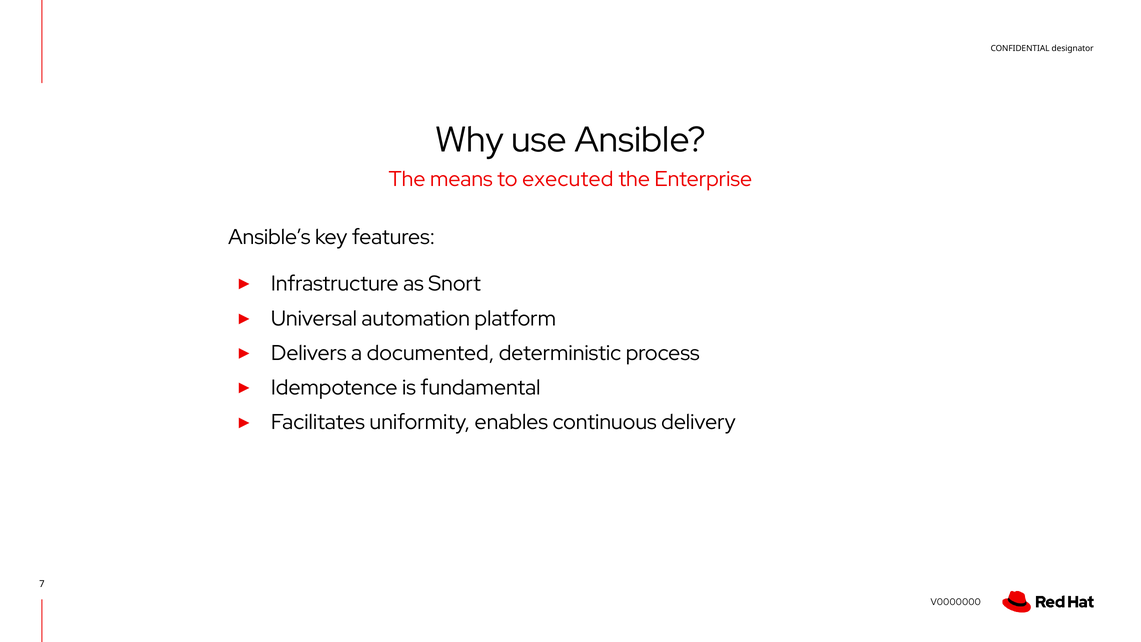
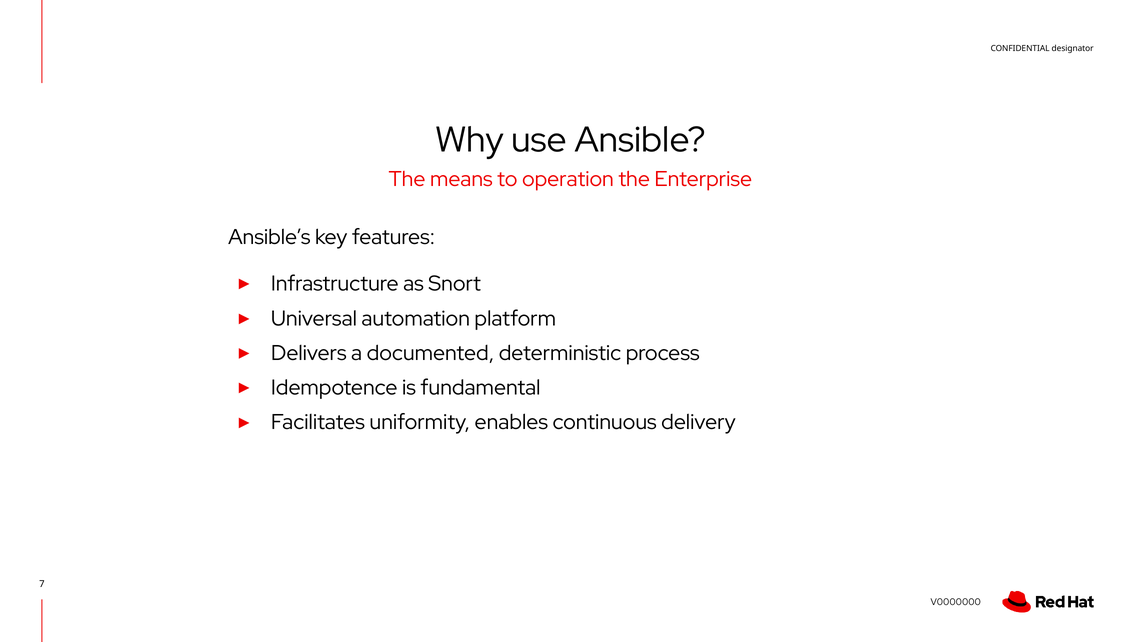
executed: executed -> operation
